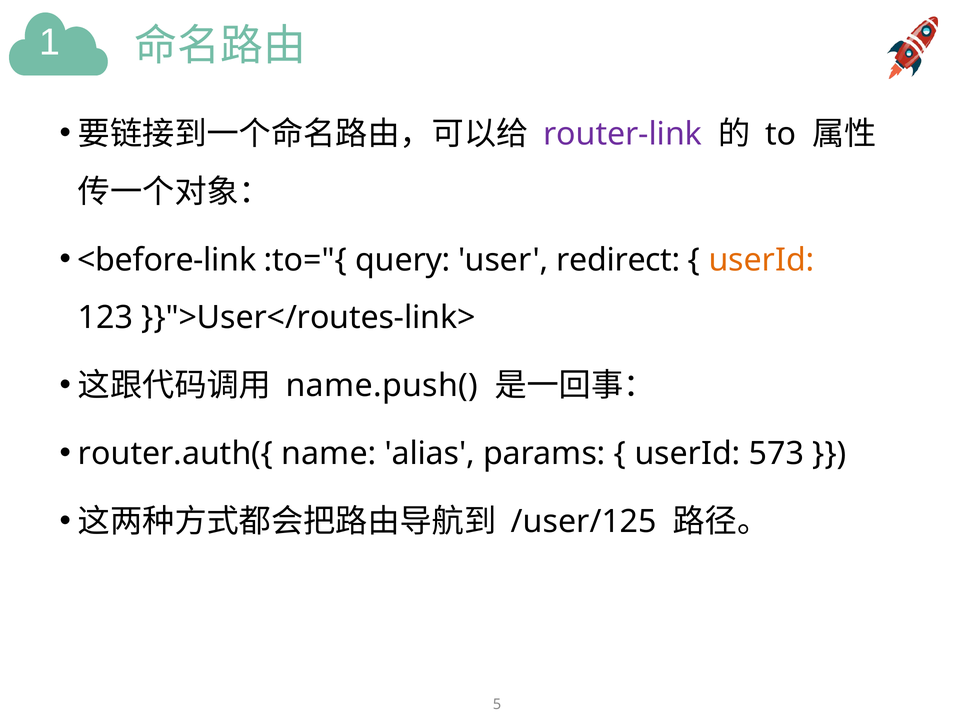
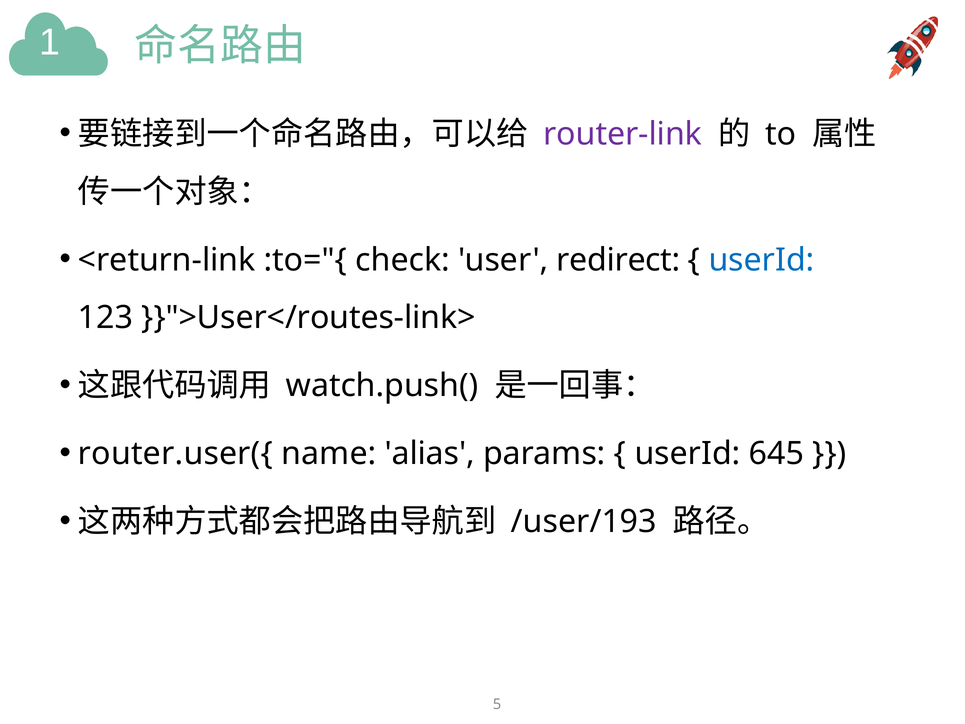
<before-link: <before-link -> <return-link
query: query -> check
userId at (761, 260) colour: orange -> blue
name.push(: name.push( -> watch.push(
router.auth({: router.auth({ -> router.user({
573: 573 -> 645
/user/125: /user/125 -> /user/193
